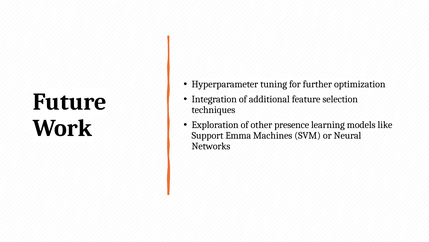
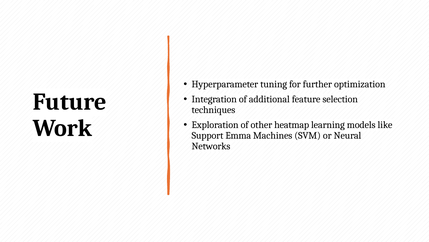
presence: presence -> heatmap
